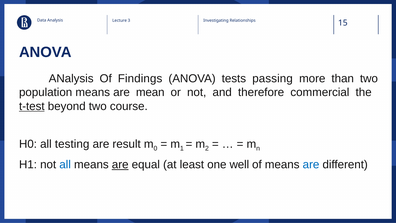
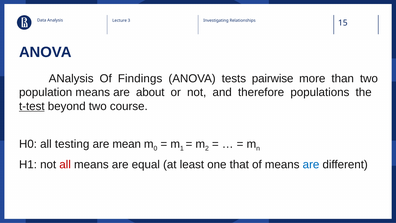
passing: passing -> pairwise
mean: mean -> about
commercial: commercial -> populations
result: result -> mean
all at (65, 164) colour: blue -> red
are at (120, 164) underline: present -> none
well: well -> that
